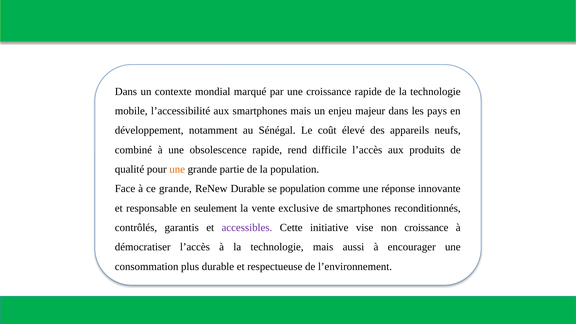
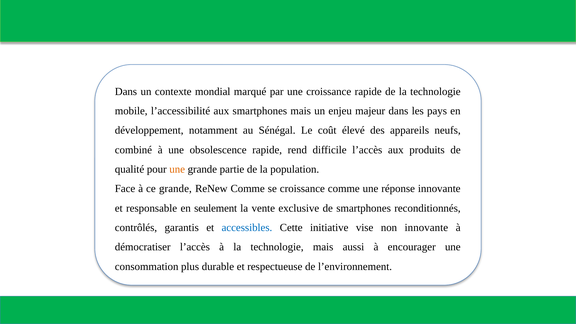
ReNew Durable: Durable -> Comme
se population: population -> croissance
accessibles colour: purple -> blue
non croissance: croissance -> innovante
